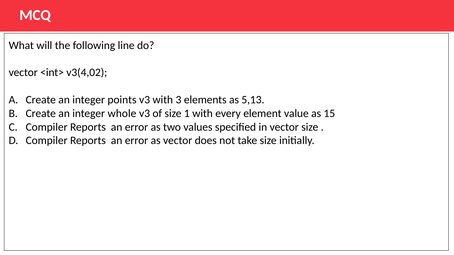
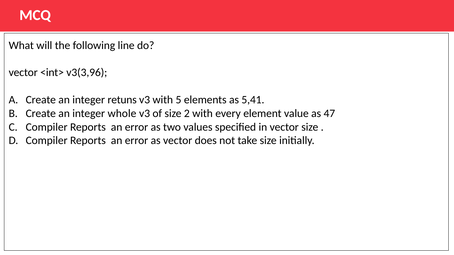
v3(4,02: v3(4,02 -> v3(3,96
points: points -> retuns
3: 3 -> 5
5,13: 5,13 -> 5,41
1: 1 -> 2
15: 15 -> 47
